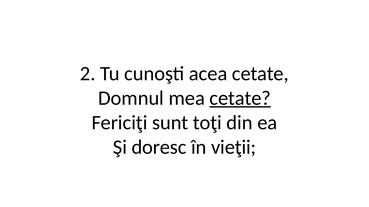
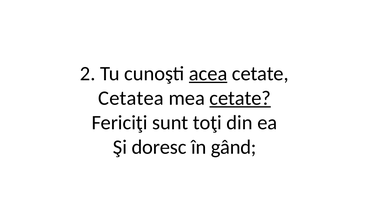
acea underline: none -> present
Domnul: Domnul -> Cetatea
vieţii: vieţii -> gând
